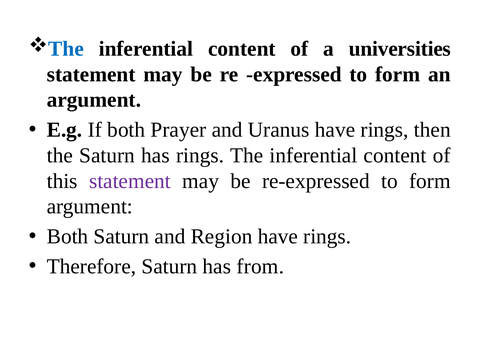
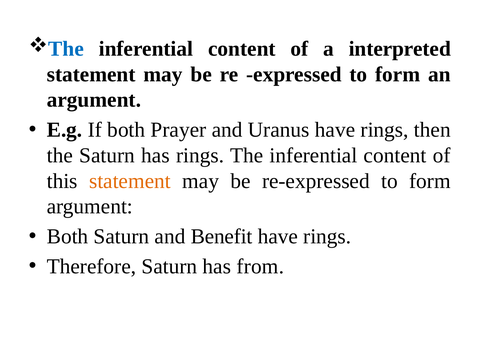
universities: universities -> interpreted
statement at (130, 181) colour: purple -> orange
Region: Region -> Benefit
